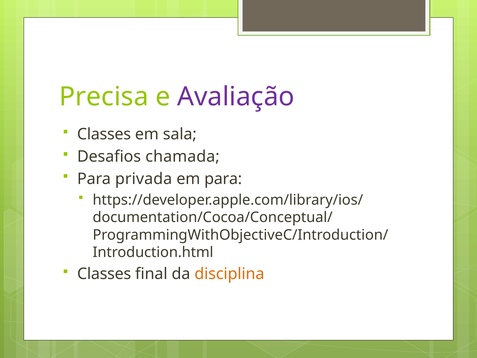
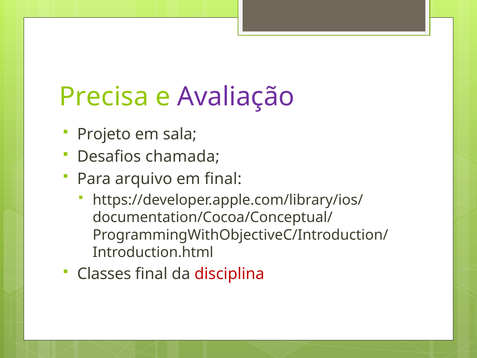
Classes at (104, 134): Classes -> Projeto
privada: privada -> arquivo
em para: para -> final
disciplina colour: orange -> red
